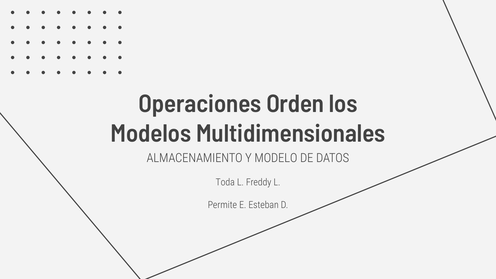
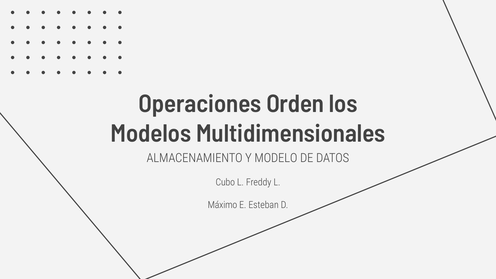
Toda: Toda -> Cubo
Permite: Permite -> Máximo
